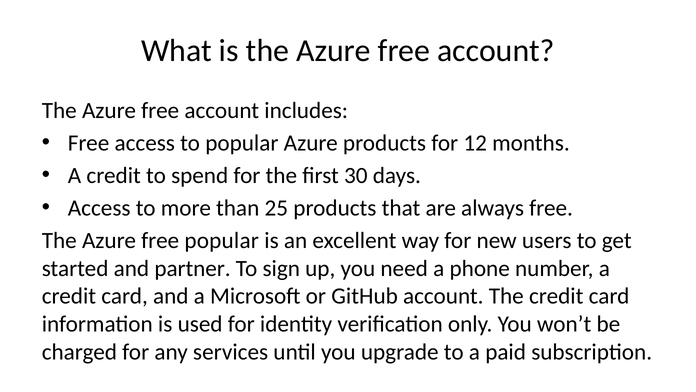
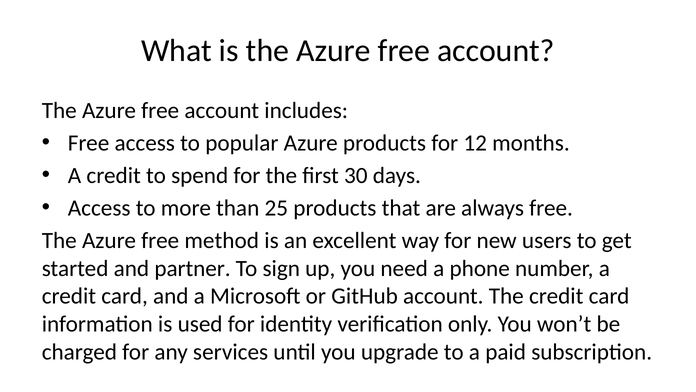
free popular: popular -> method
